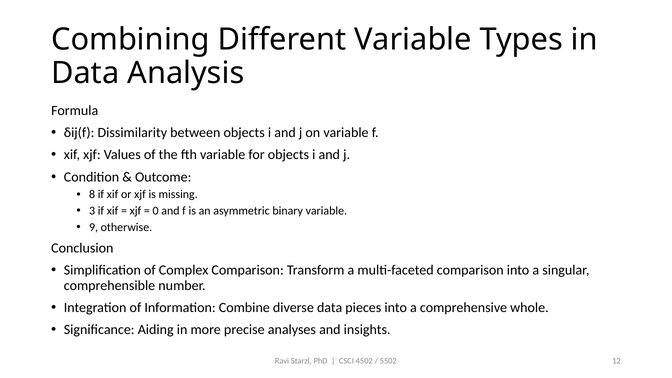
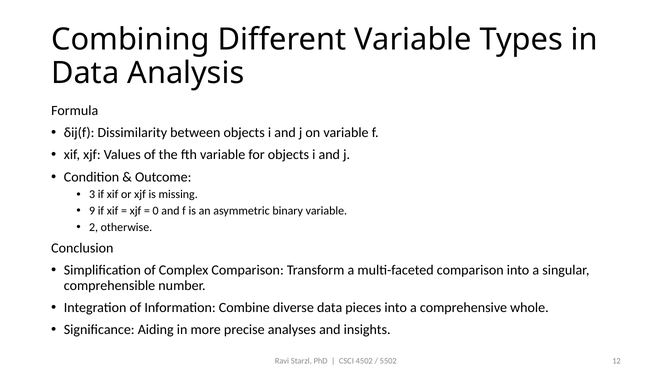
8: 8 -> 3
3: 3 -> 9
9: 9 -> 2
